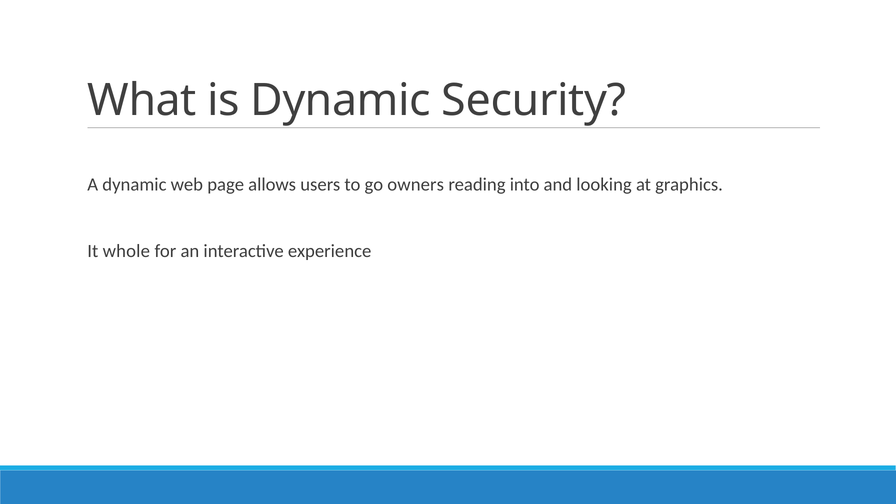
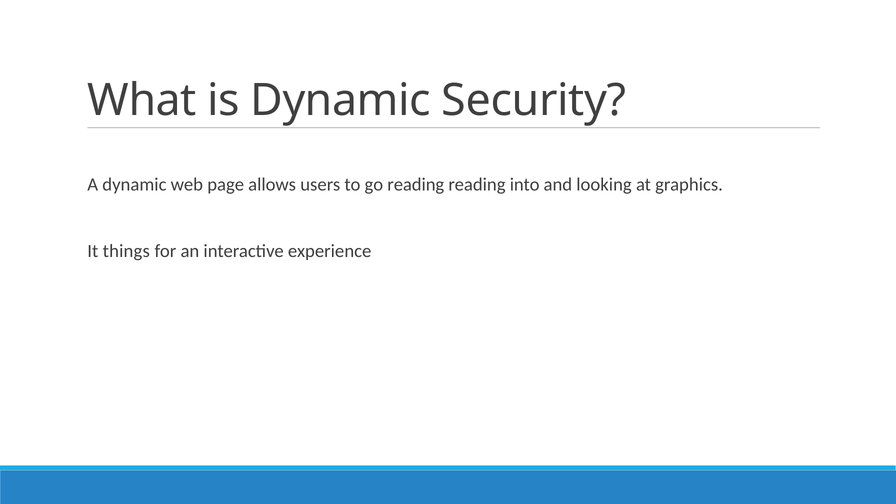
go owners: owners -> reading
whole: whole -> things
